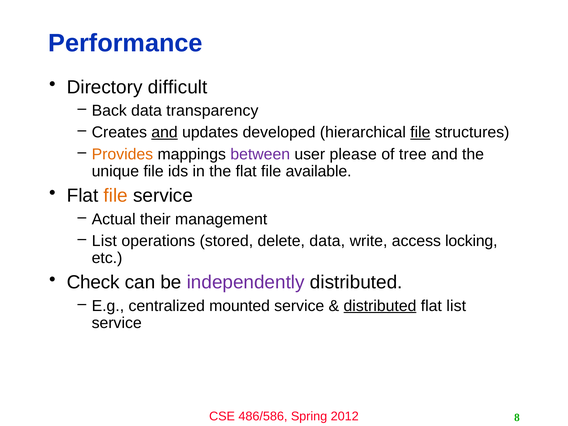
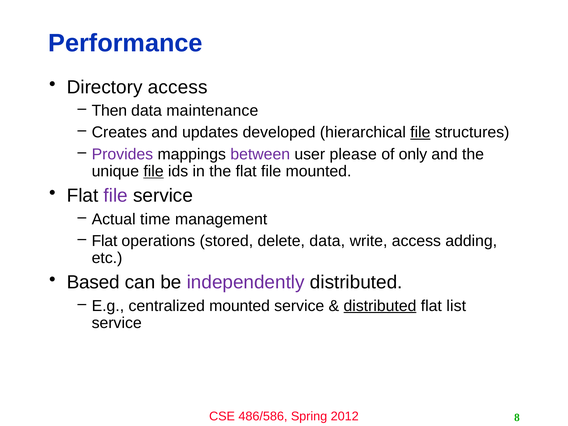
Directory difficult: difficult -> access
Back: Back -> Then
transparency: transparency -> maintenance
and at (165, 132) underline: present -> none
Provides colour: orange -> purple
tree: tree -> only
file at (154, 171) underline: none -> present
file available: available -> mounted
file at (116, 196) colour: orange -> purple
their: their -> time
List at (104, 241): List -> Flat
locking: locking -> adding
Check: Check -> Based
